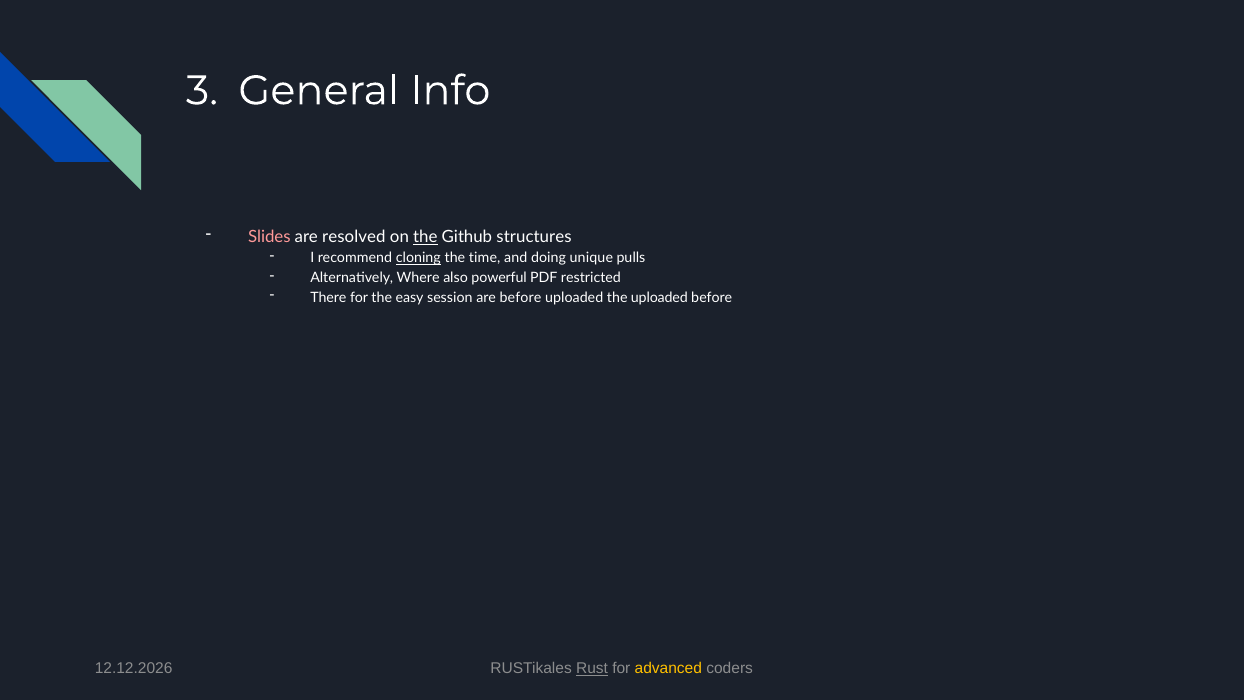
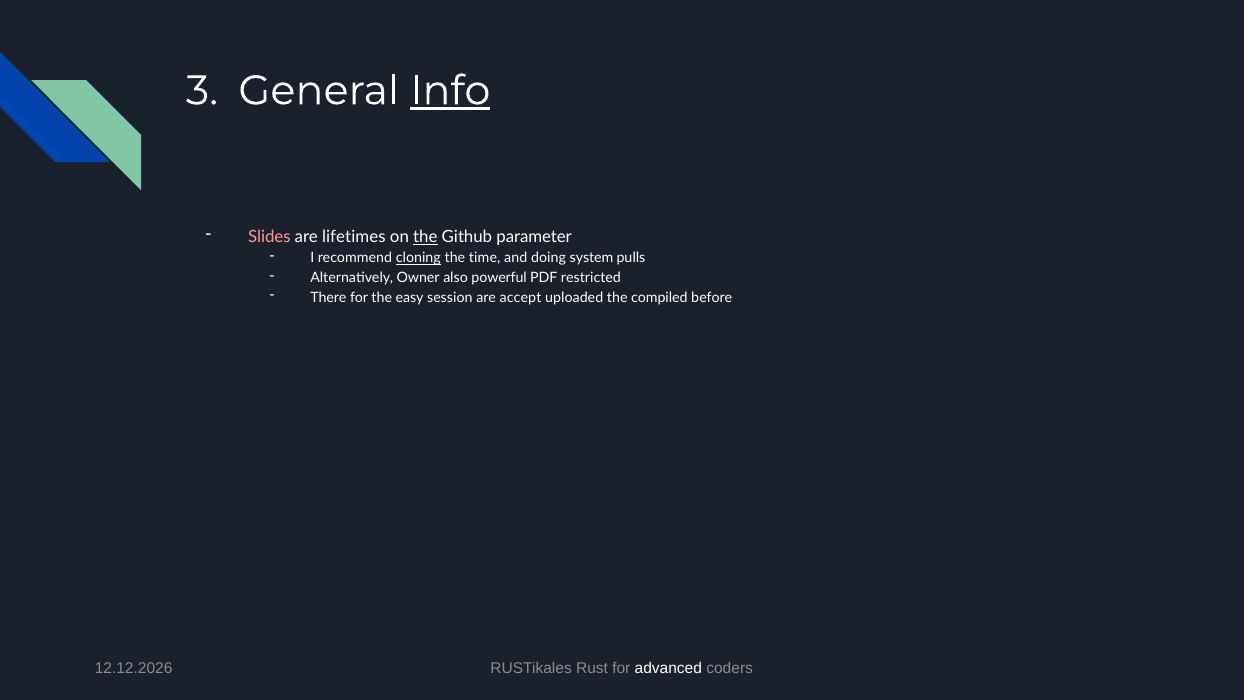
Info underline: none -> present
resolved: resolved -> lifetimes
structures: structures -> parameter
unique: unique -> system
Where: Where -> Owner
are before: before -> accept
the uploaded: uploaded -> compiled
Rust underline: present -> none
advanced colour: yellow -> white
